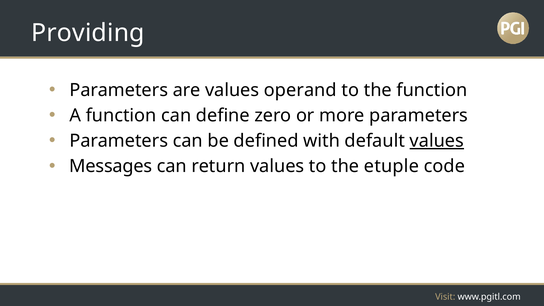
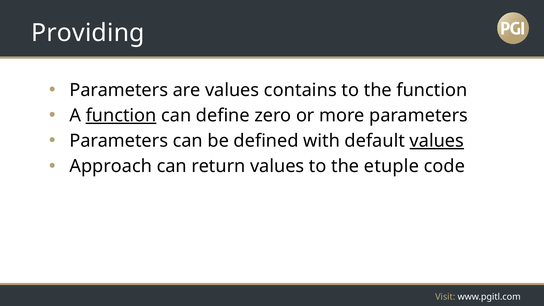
operand: operand -> contains
function at (121, 115) underline: none -> present
Messages: Messages -> Approach
